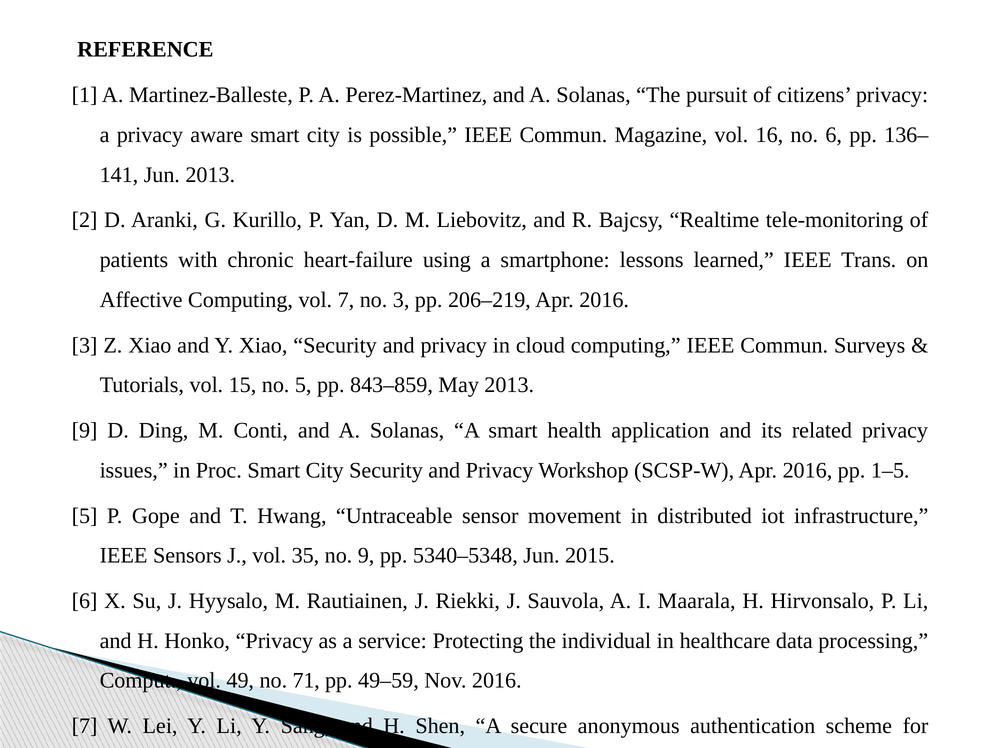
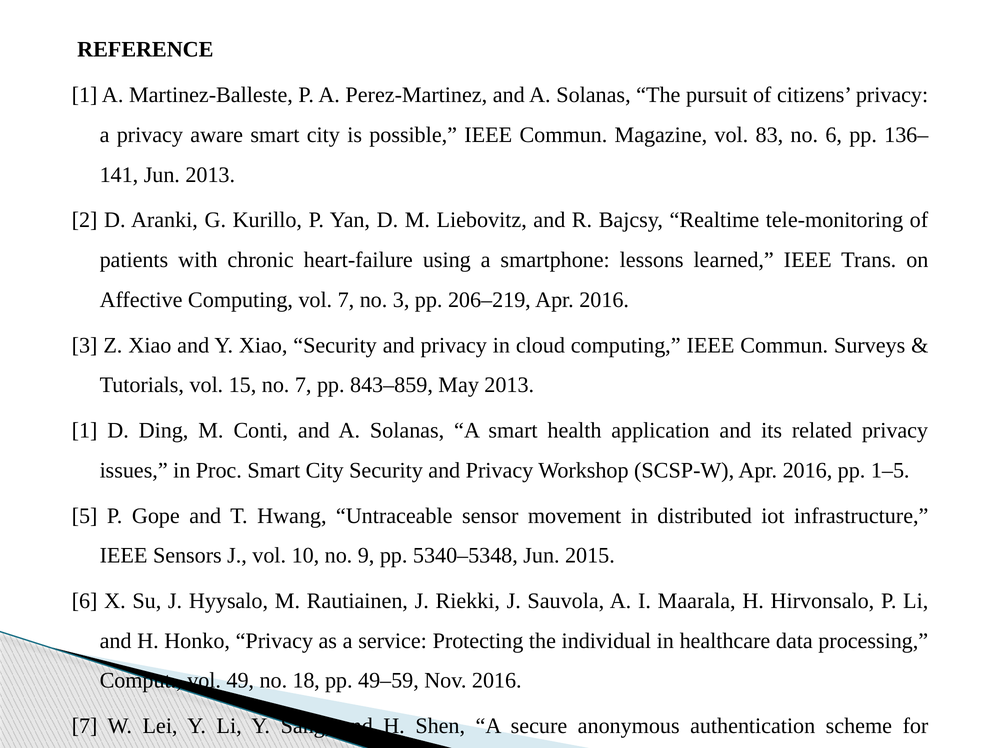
16: 16 -> 83
no 5: 5 -> 7
9 at (85, 431): 9 -> 1
35: 35 -> 10
71: 71 -> 18
